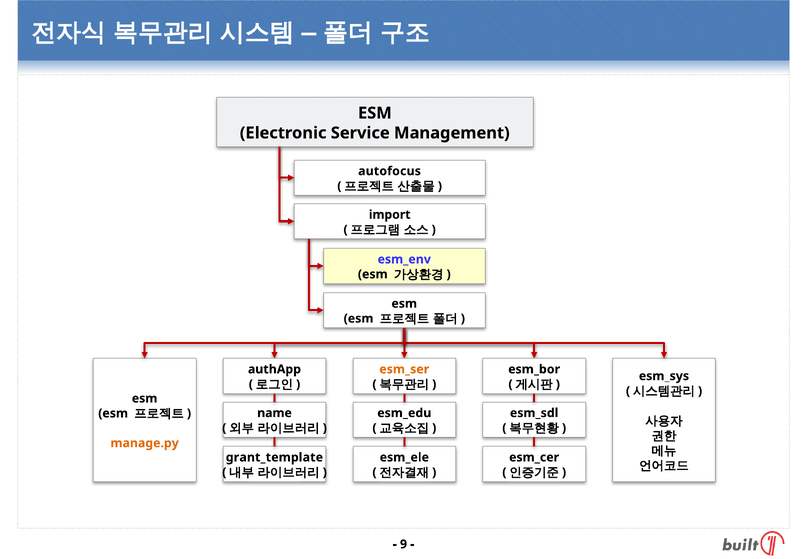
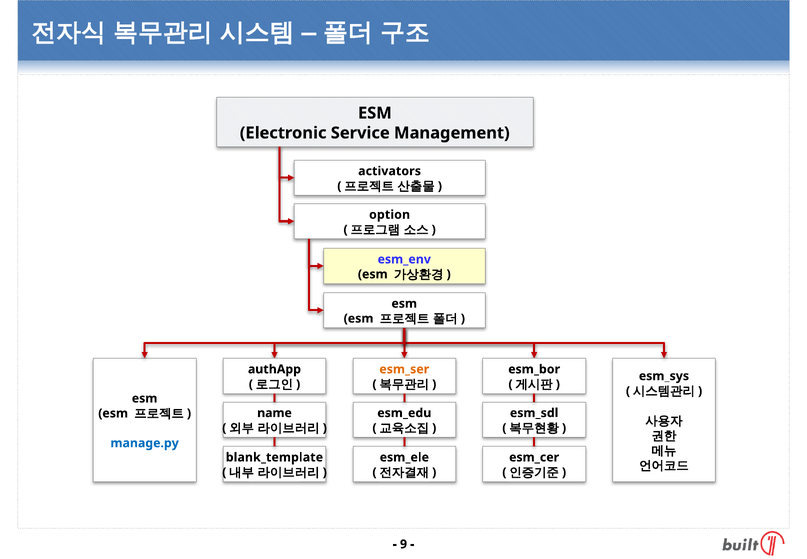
autofocus: autofocus -> activators
import: import -> option
manage.py colour: orange -> blue
grant_template: grant_template -> blank_template
